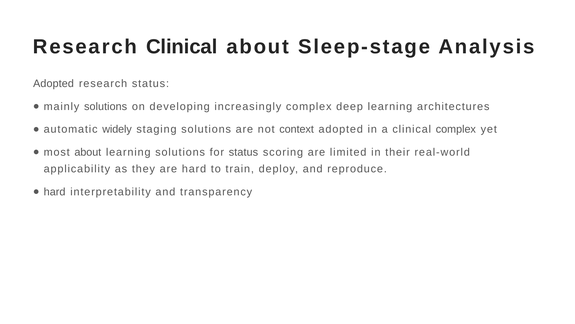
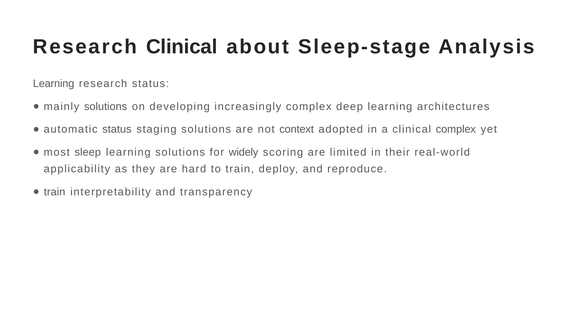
Adopted at (54, 84): Adopted -> Learning
automatic widely: widely -> status
most about: about -> sleep
for status: status -> widely
hard at (55, 192): hard -> train
